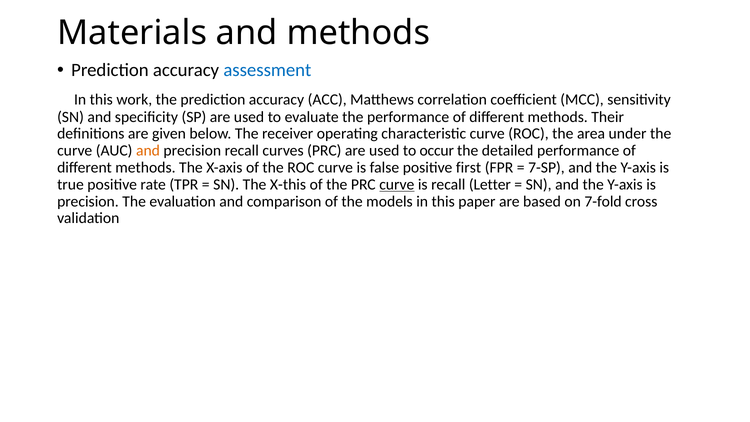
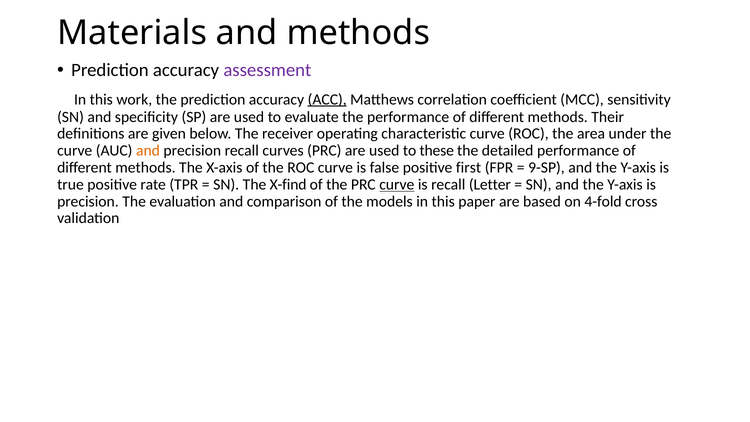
assessment colour: blue -> purple
ACC underline: none -> present
occur: occur -> these
7-SP: 7-SP -> 9-SP
X-this: X-this -> X-find
7-fold: 7-fold -> 4-fold
